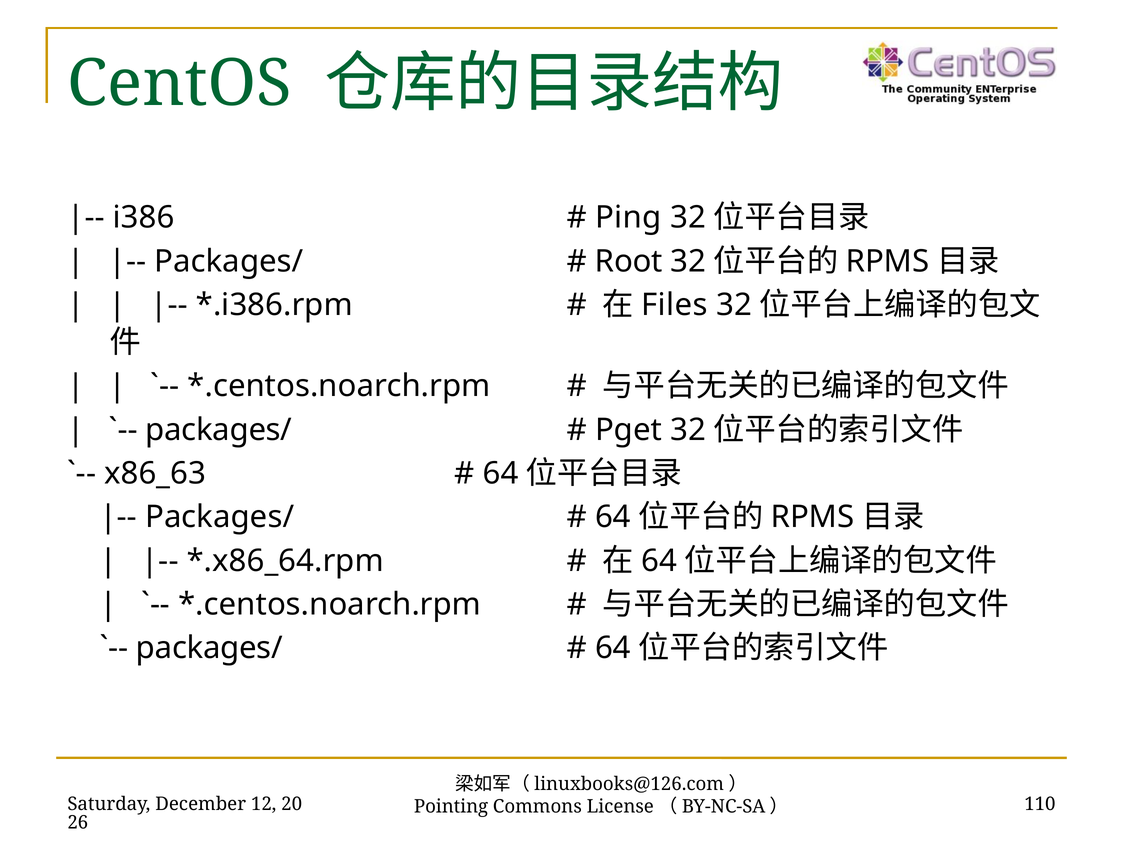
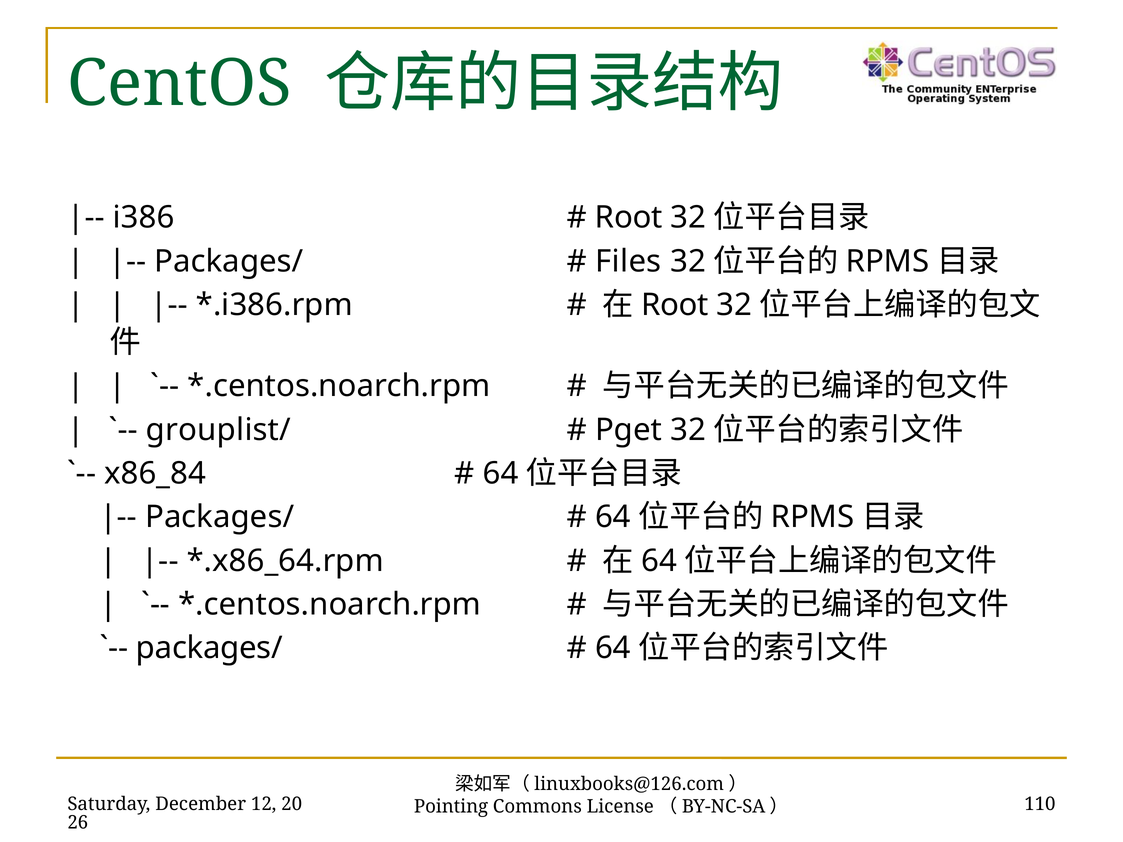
Ping at (628, 218): Ping -> Root
Root: Root -> Files
Files at (674, 305): Files -> Root
packages/ at (219, 430): packages/ -> grouplist/
x86_63: x86_63 -> x86_84
